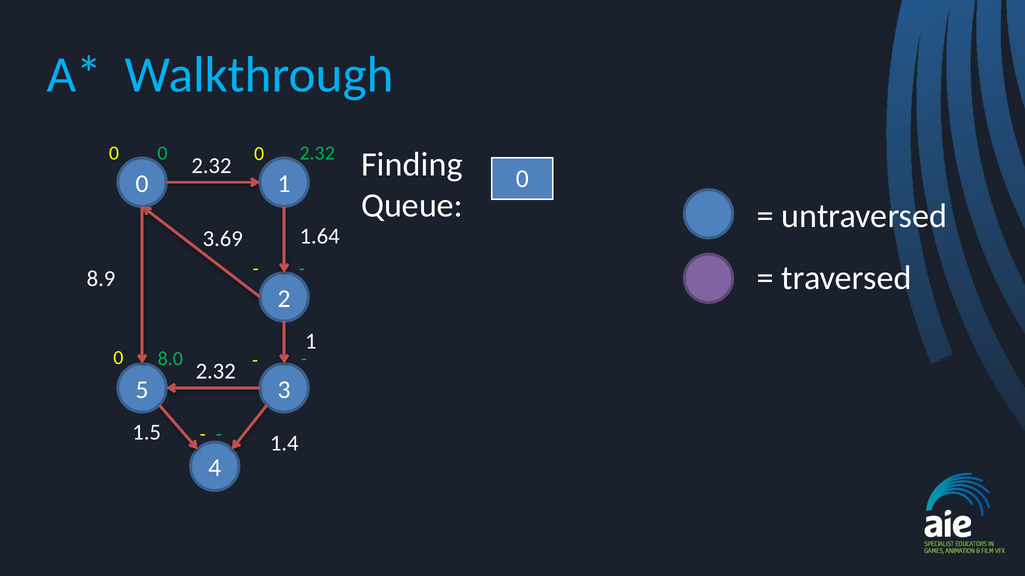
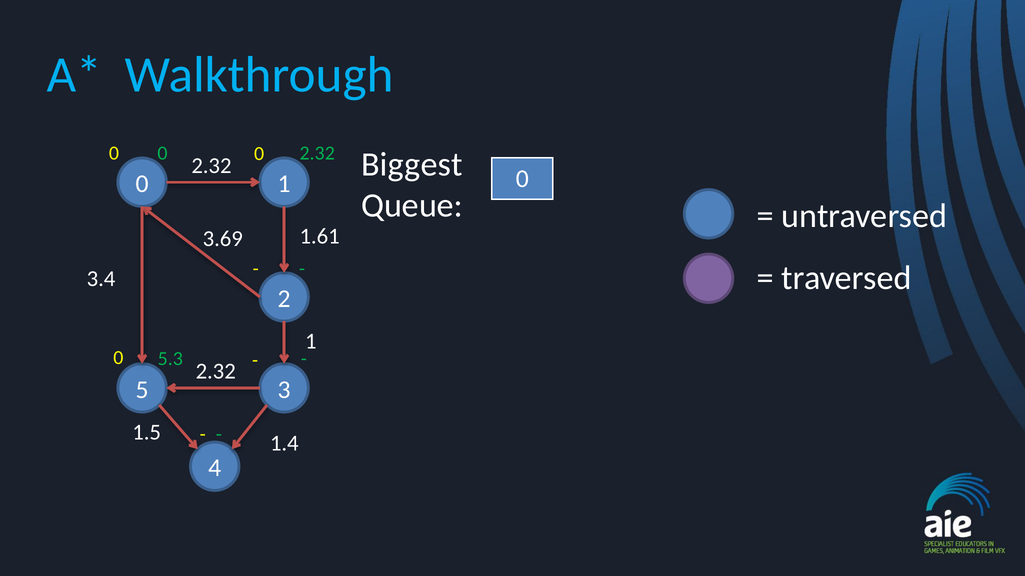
Finding: Finding -> Biggest
1.64: 1.64 -> 1.61
8.9: 8.9 -> 3.4
8.0: 8.0 -> 5.3
